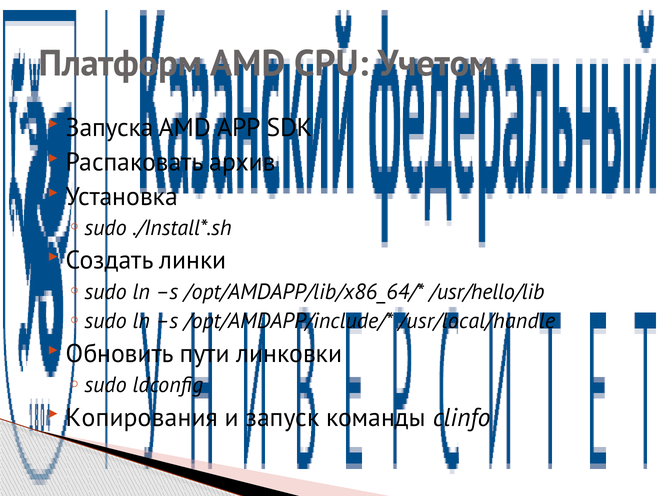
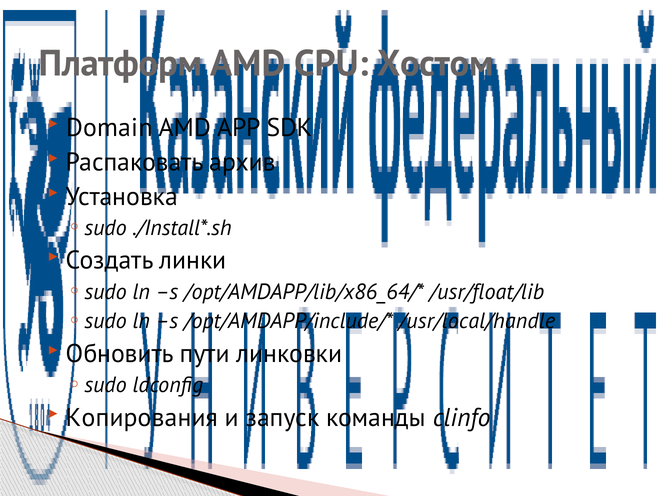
Учетом: Учетом -> Хостом
Запуска: Запуска -> Domain
/usr/hello/lib: /usr/hello/lib -> /usr/float/lib
